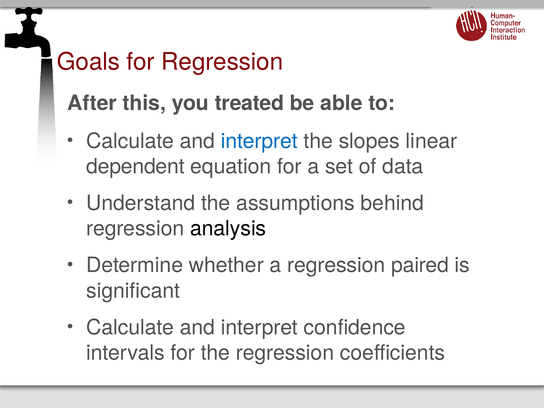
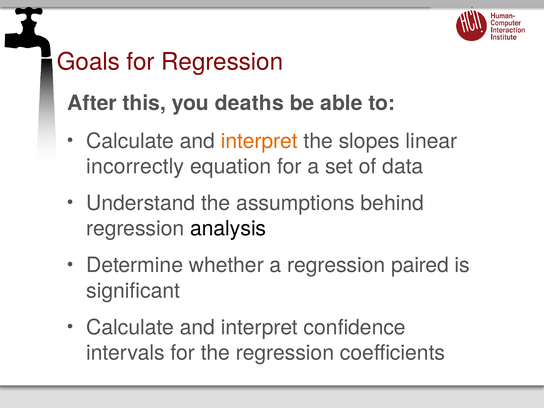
treated: treated -> deaths
interpret at (259, 141) colour: blue -> orange
dependent: dependent -> incorrectly
